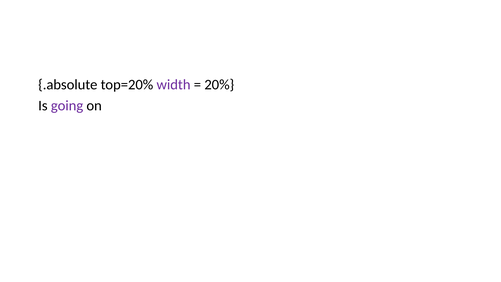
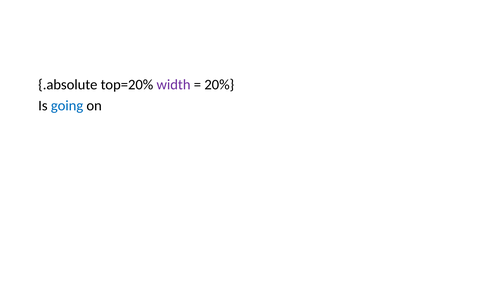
going colour: purple -> blue
